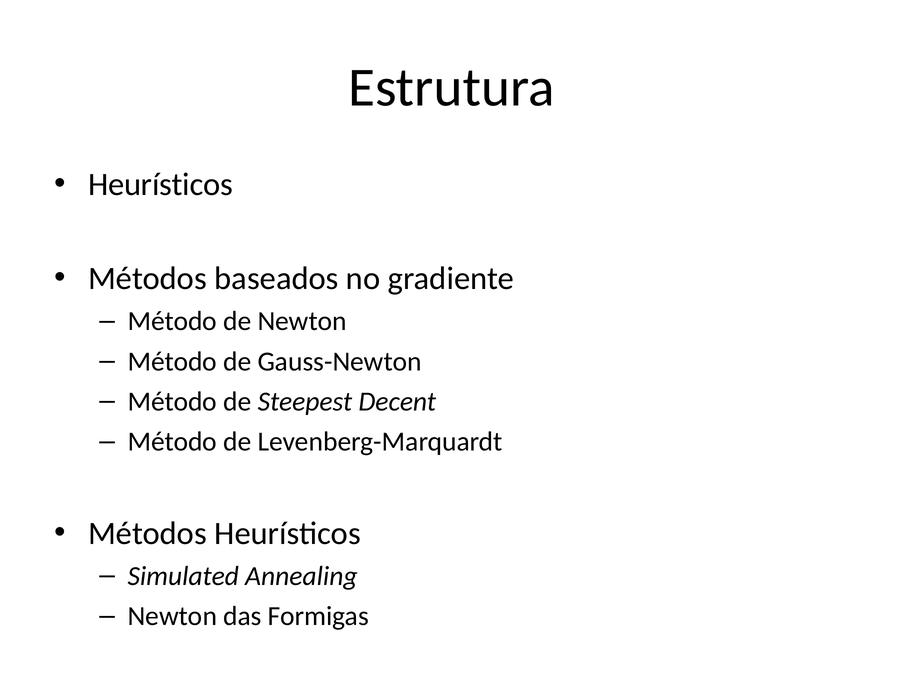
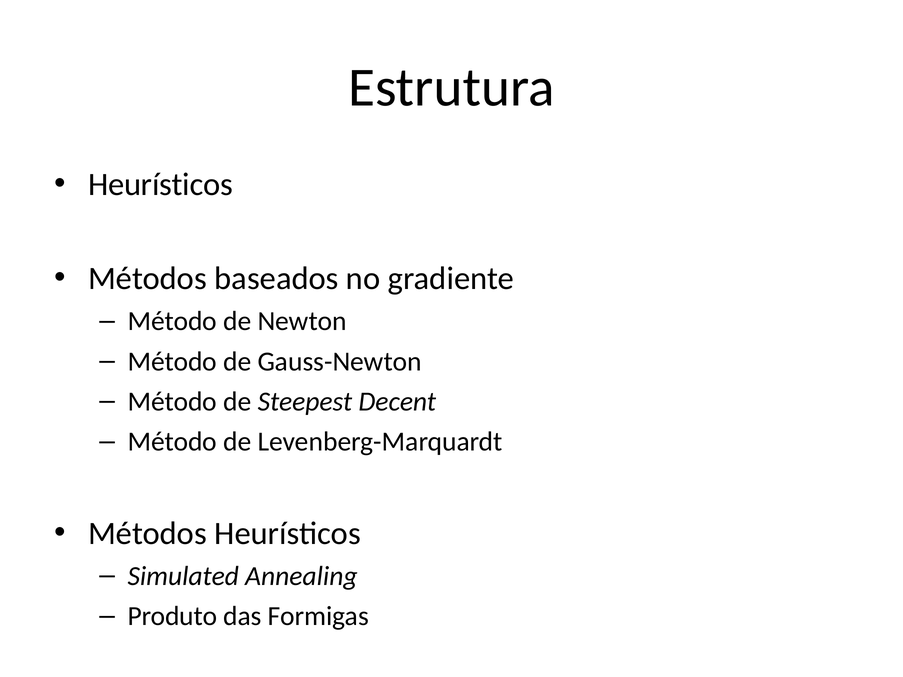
Newton at (172, 616): Newton -> Produto
